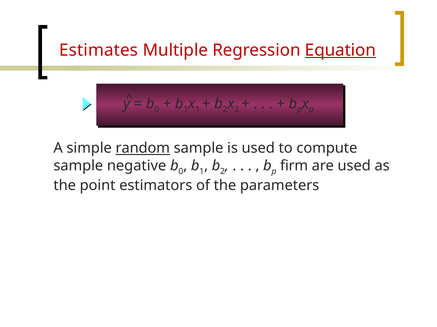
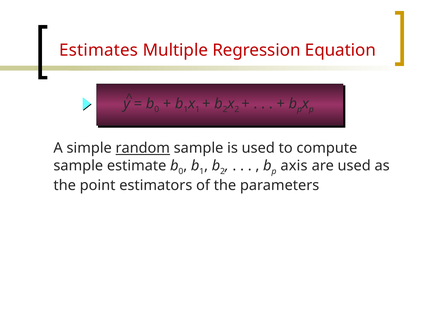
Equation underline: present -> none
negative: negative -> estimate
firm: firm -> axis
